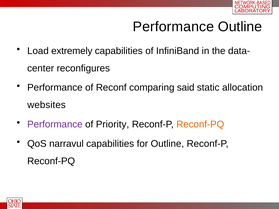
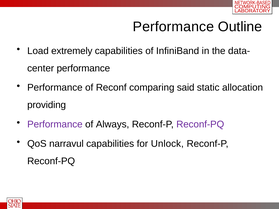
reconfigures at (83, 68): reconfigures -> performance
websites: websites -> providing
Priority: Priority -> Always
Reconf-PQ at (200, 124) colour: orange -> purple
for Outline: Outline -> Unlock
